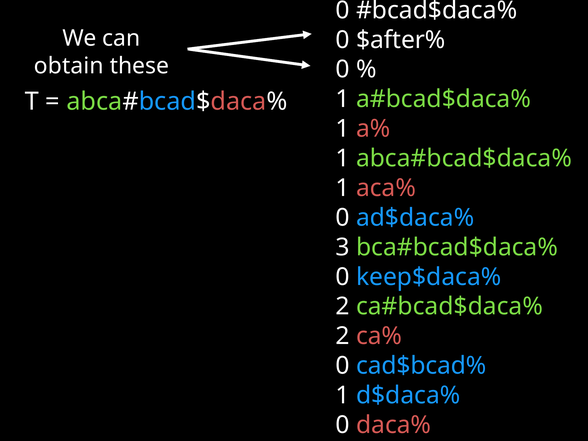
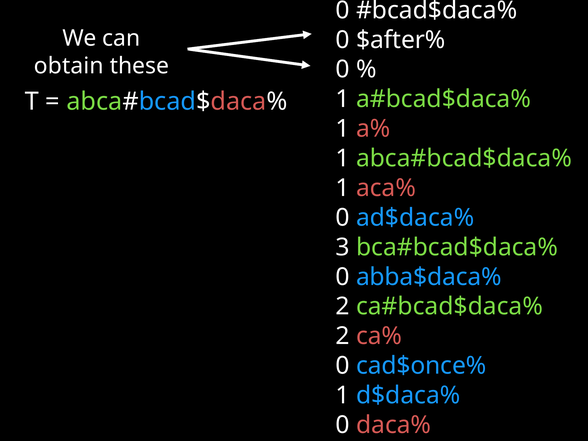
keep$daca%: keep$daca% -> abba$daca%
cad$bcad%: cad$bcad% -> cad$once%
